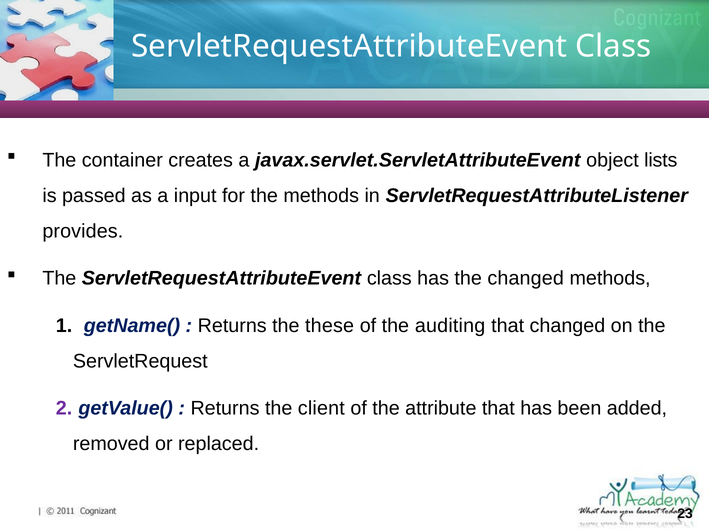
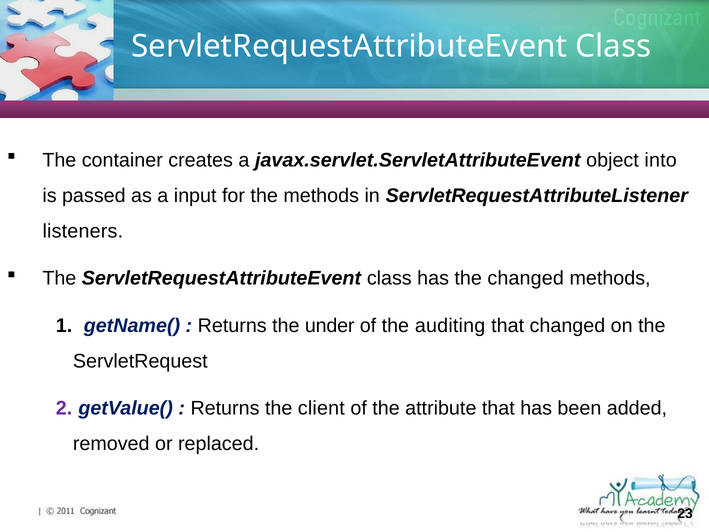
lists: lists -> into
provides: provides -> listeners
these: these -> under
